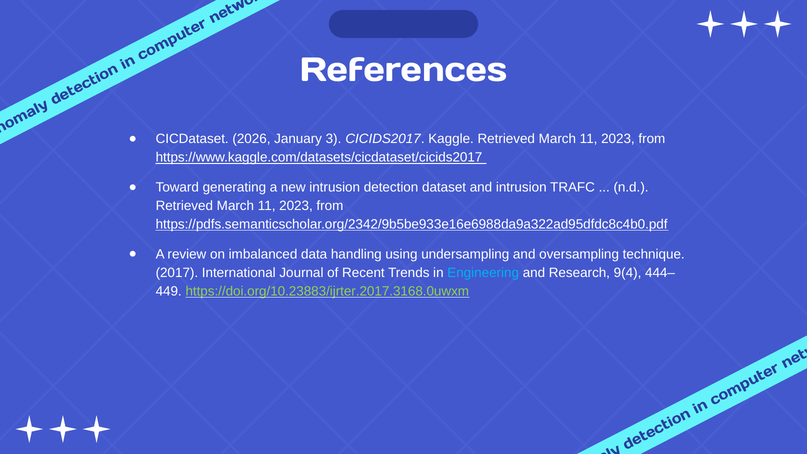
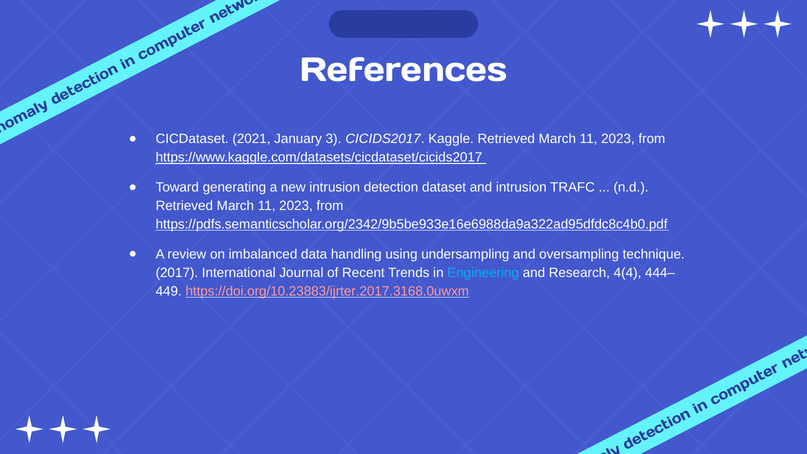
2026: 2026 -> 2021
9(4: 9(4 -> 4(4
https://doi.org/10.23883/ijrter.2017.3168.0uwxm colour: light green -> pink
